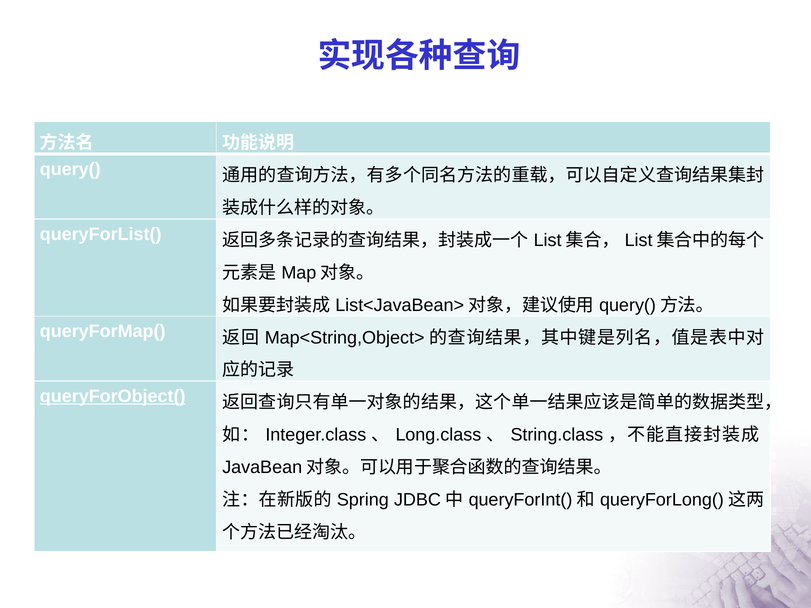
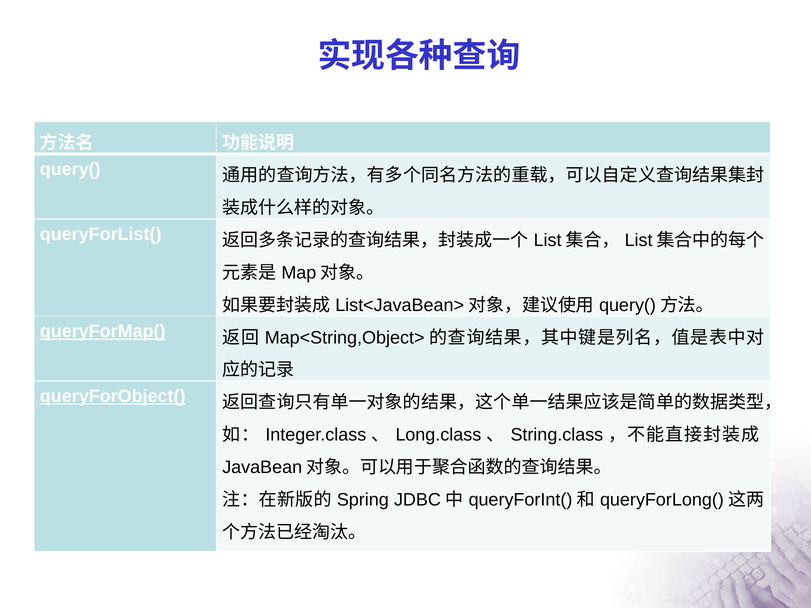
queryForMap( underline: none -> present
